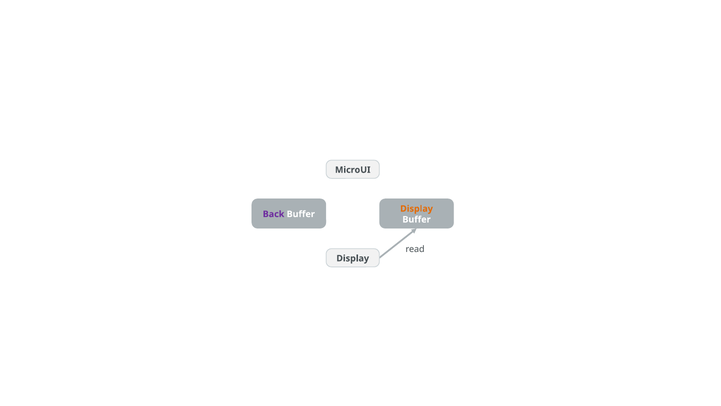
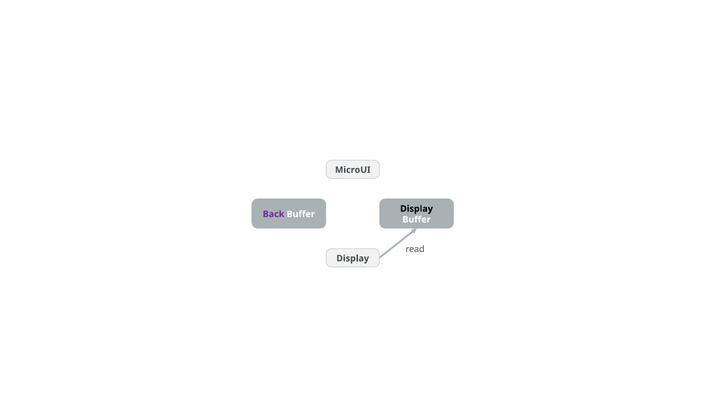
Display at (417, 208) colour: orange -> black
